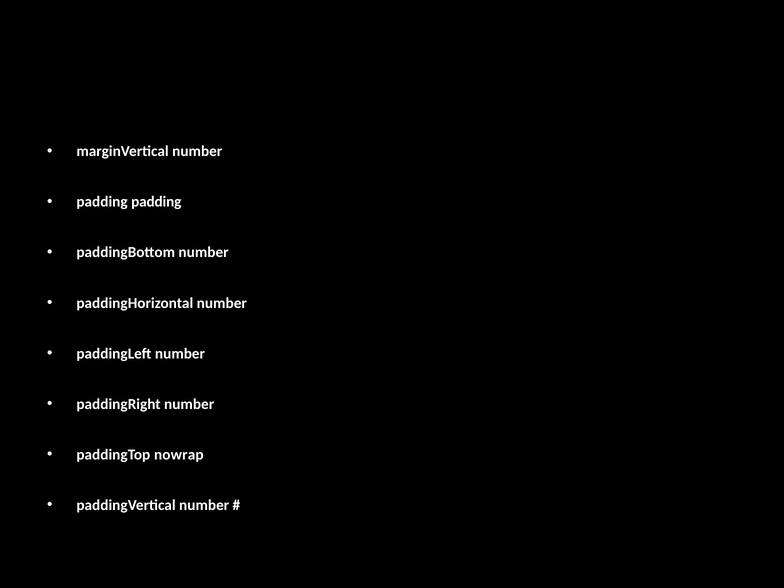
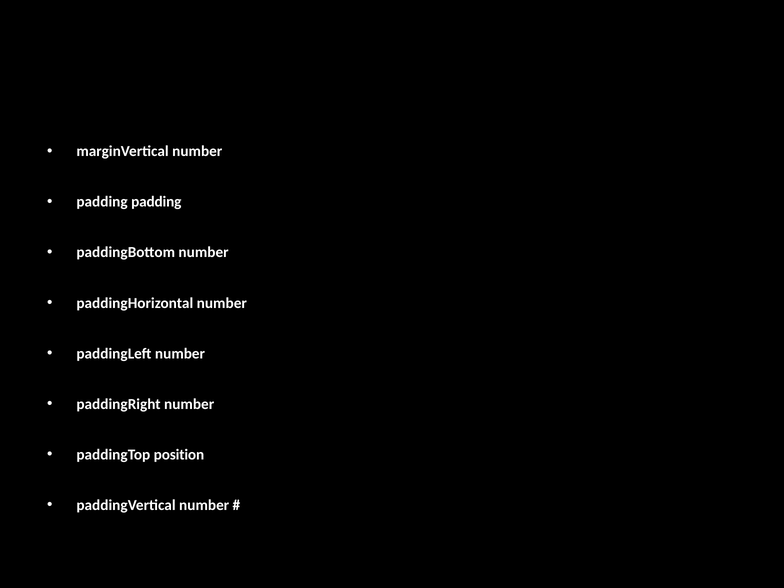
nowrap: nowrap -> position
